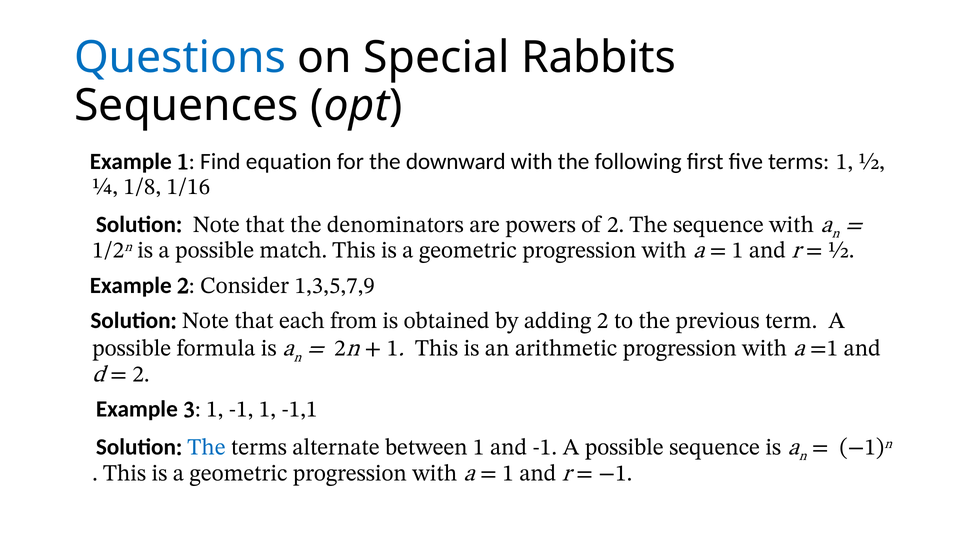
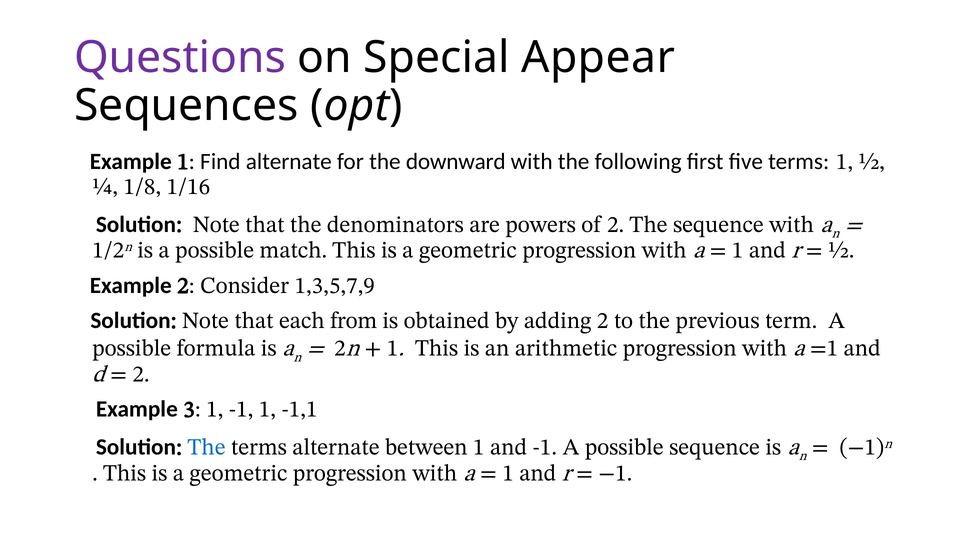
Questions colour: blue -> purple
Rabbits: Rabbits -> Appear
Find equation: equation -> alternate
